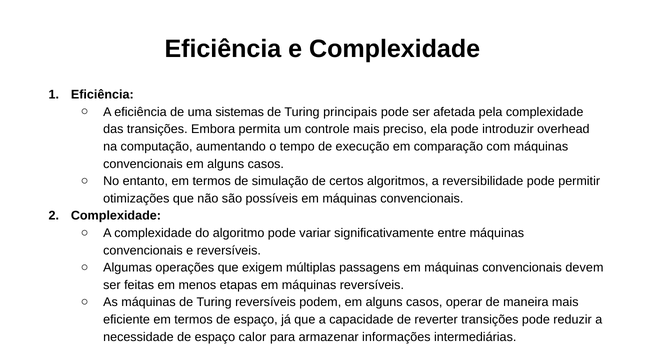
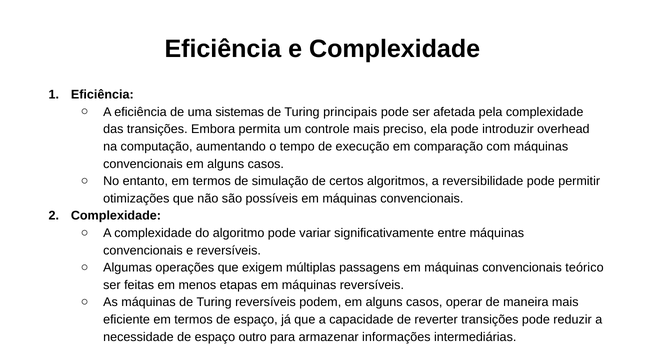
devem: devem -> teórico
calor: calor -> outro
